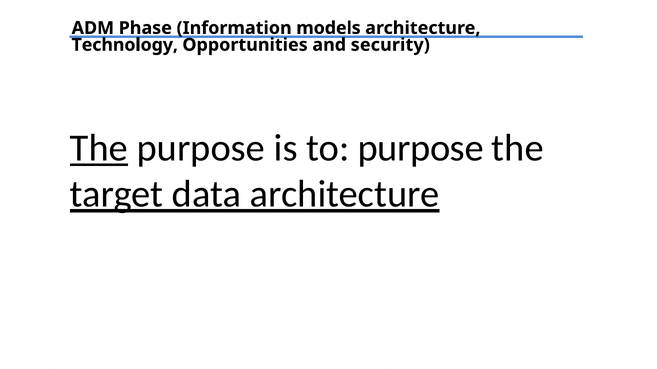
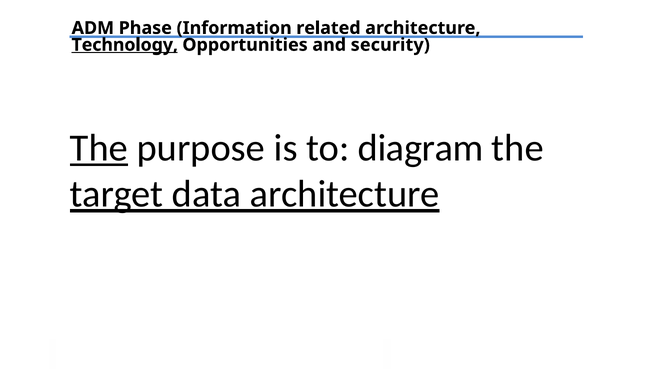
models: models -> related
Technology underline: none -> present
to purpose: purpose -> diagram
